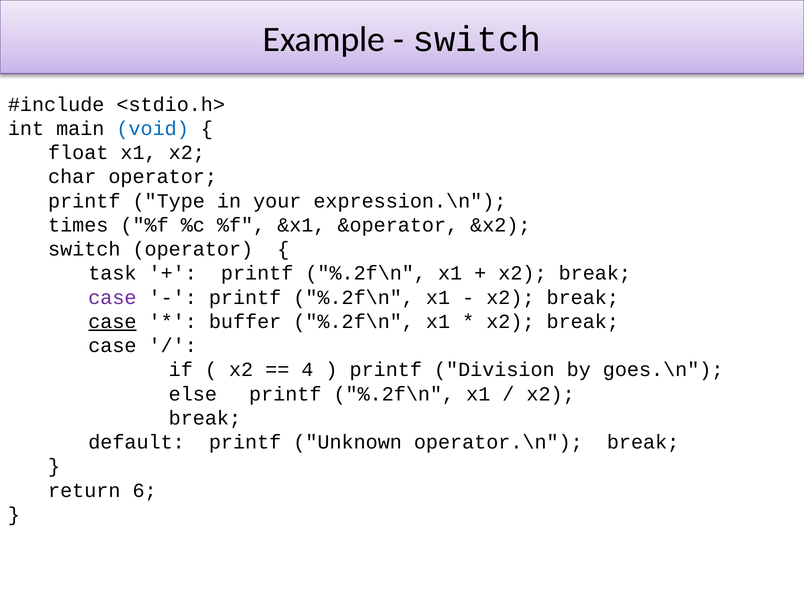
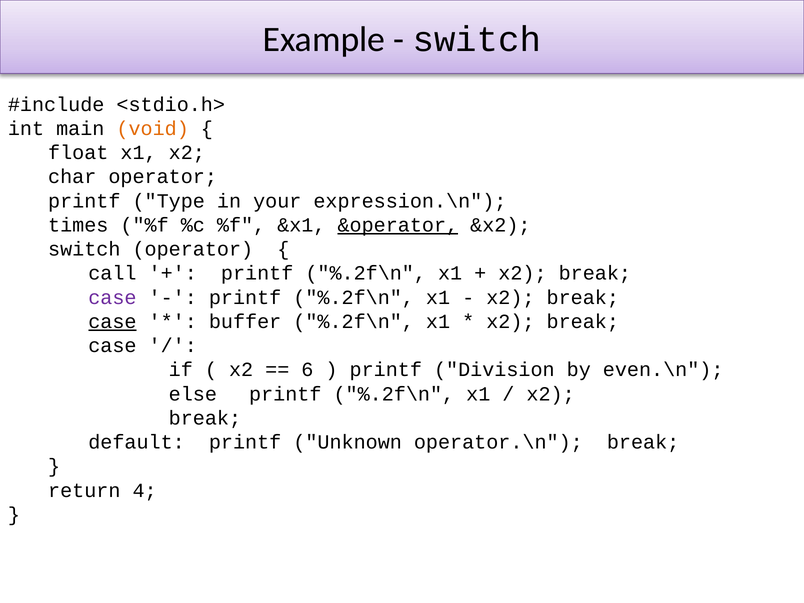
void colour: blue -> orange
&operator underline: none -> present
task: task -> call
4: 4 -> 6
goes.\n: goes.\n -> even.\n
6: 6 -> 4
